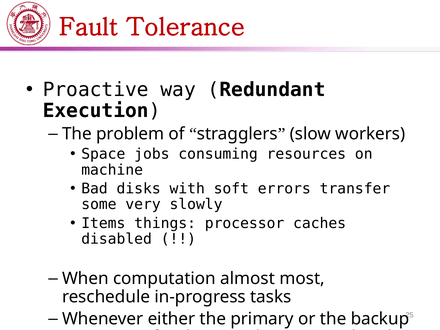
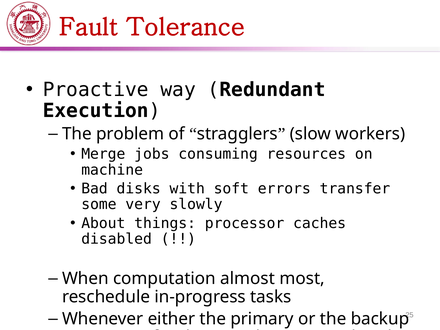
Space: Space -> Merge
Items: Items -> About
